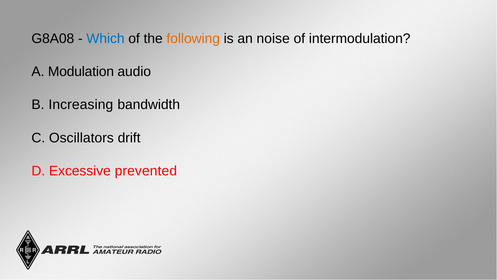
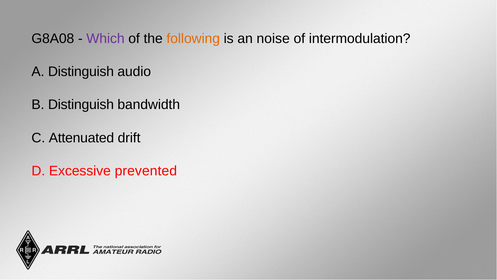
Which colour: blue -> purple
A Modulation: Modulation -> Distinguish
B Increasing: Increasing -> Distinguish
Oscillators: Oscillators -> Attenuated
